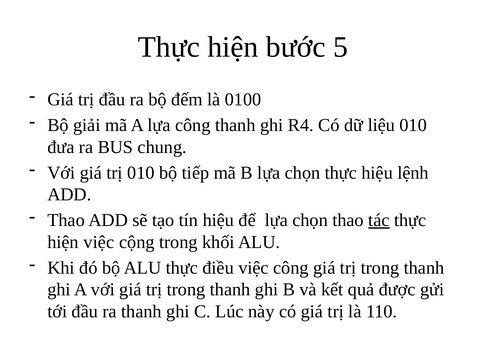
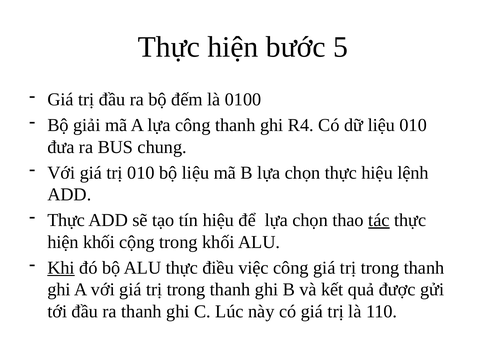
bộ tiếp: tiếp -> liệu
Thao at (66, 221): Thao -> Thực
hiện việc: việc -> khối
Khi underline: none -> present
